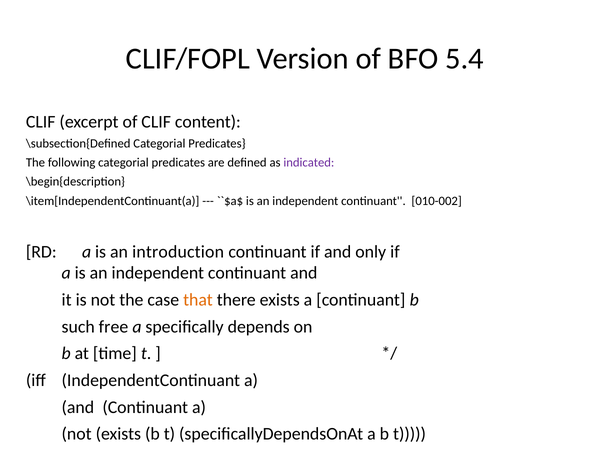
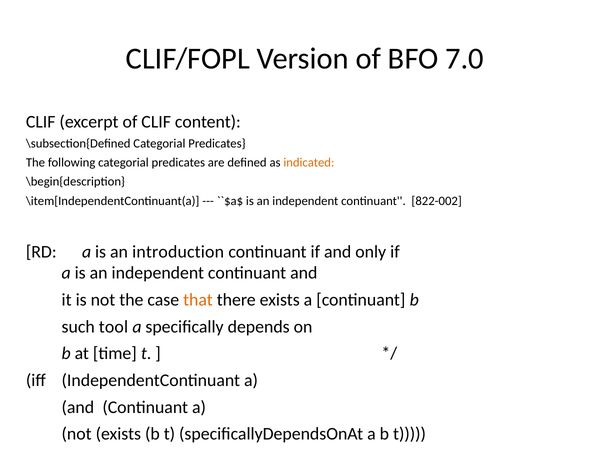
5.4: 5.4 -> 7.0
indicated colour: purple -> orange
010-002: 010-002 -> 822-002
free: free -> tool
